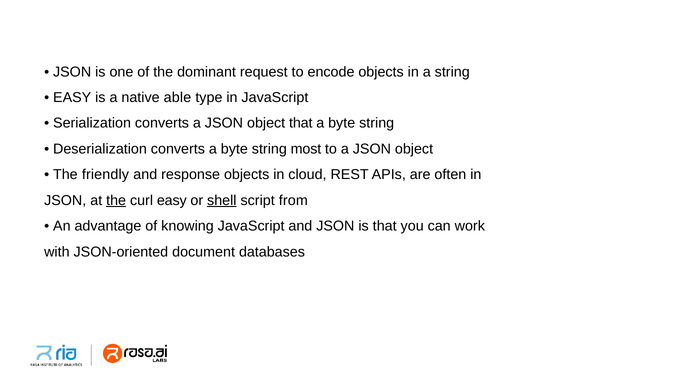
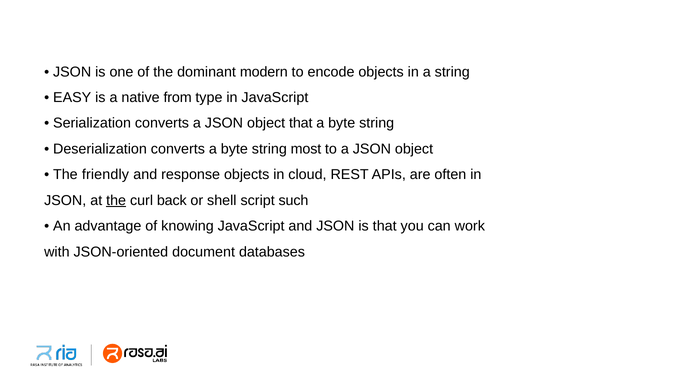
request: request -> modern
able: able -> from
curl easy: easy -> back
shell underline: present -> none
from: from -> such
